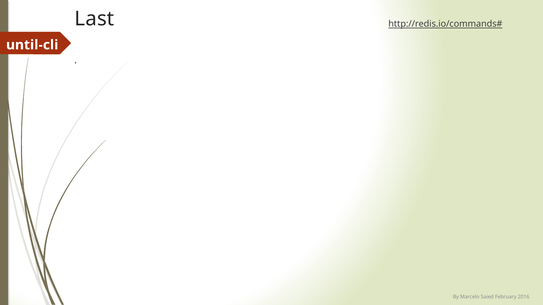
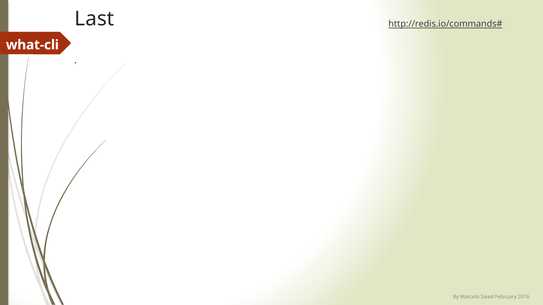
until-cli: until-cli -> what-cli
